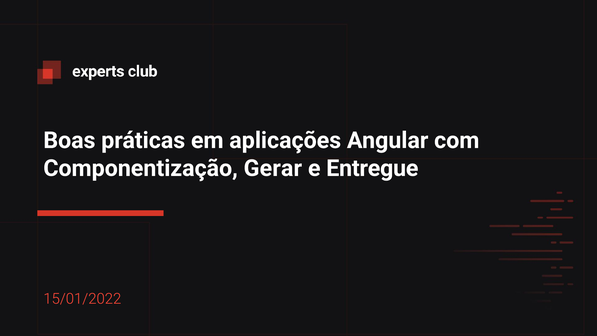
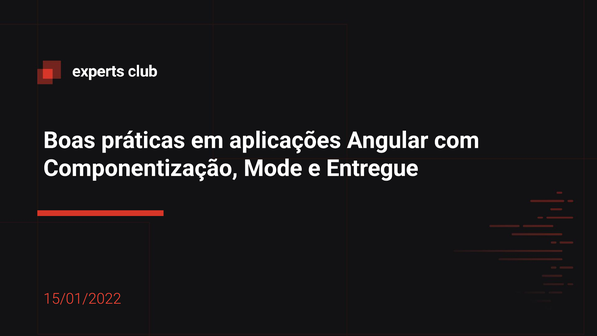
Gerar: Gerar -> Mode
